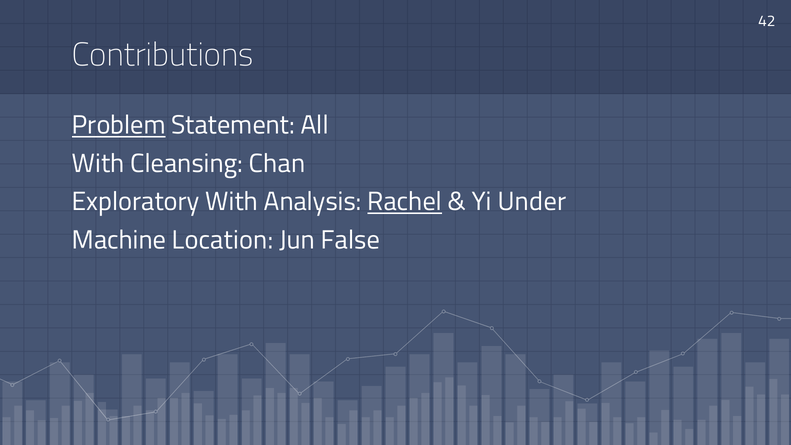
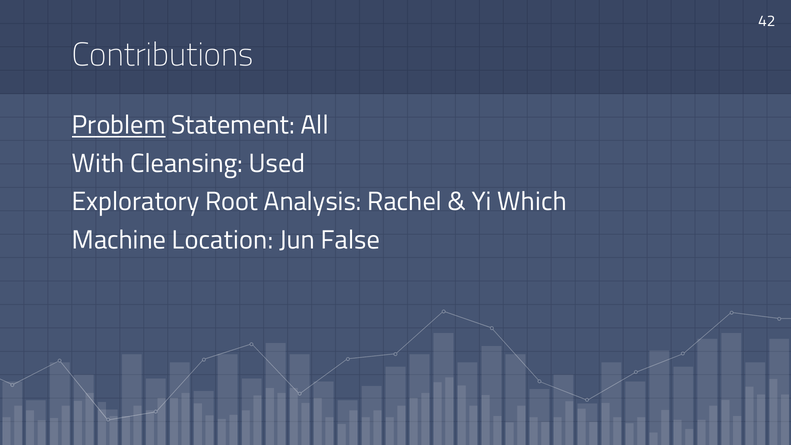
Chan: Chan -> Used
Exploratory With: With -> Root
Rachel underline: present -> none
Under: Under -> Which
